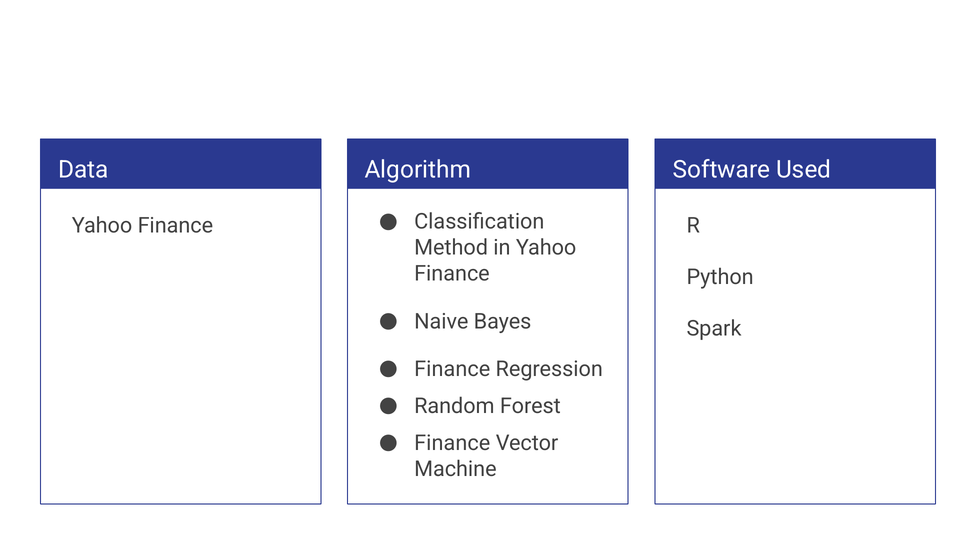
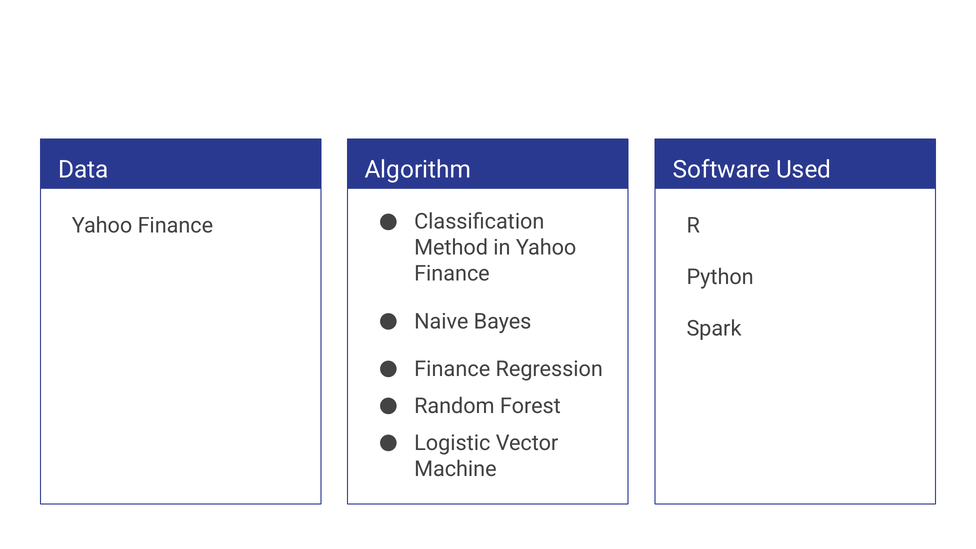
Finance at (452, 443): Finance -> Logistic
